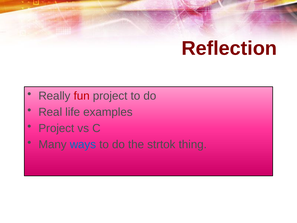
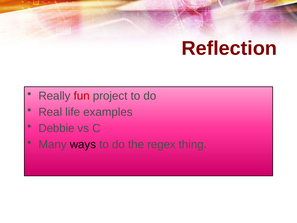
Project at (56, 128): Project -> Debbie
ways colour: blue -> black
strtok: strtok -> regex
